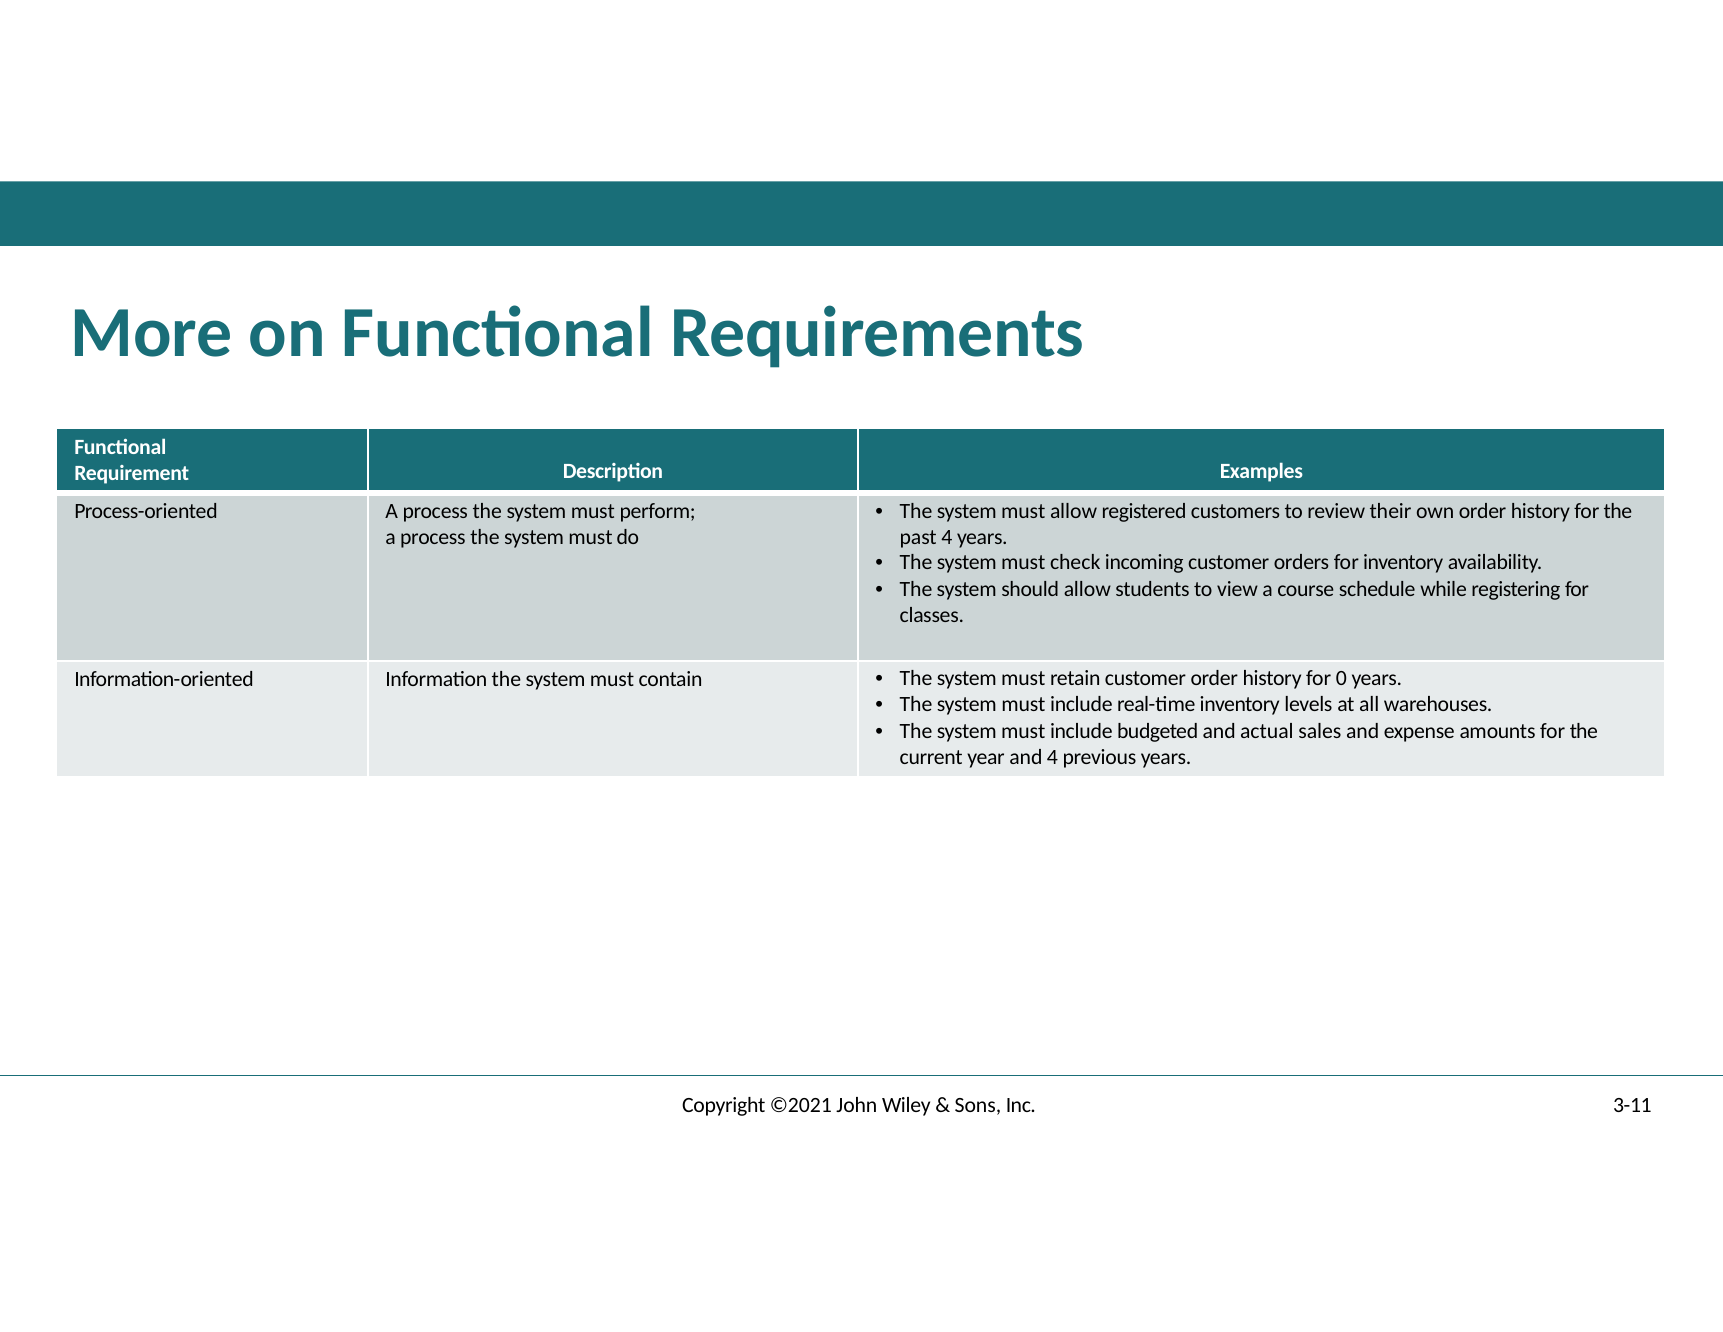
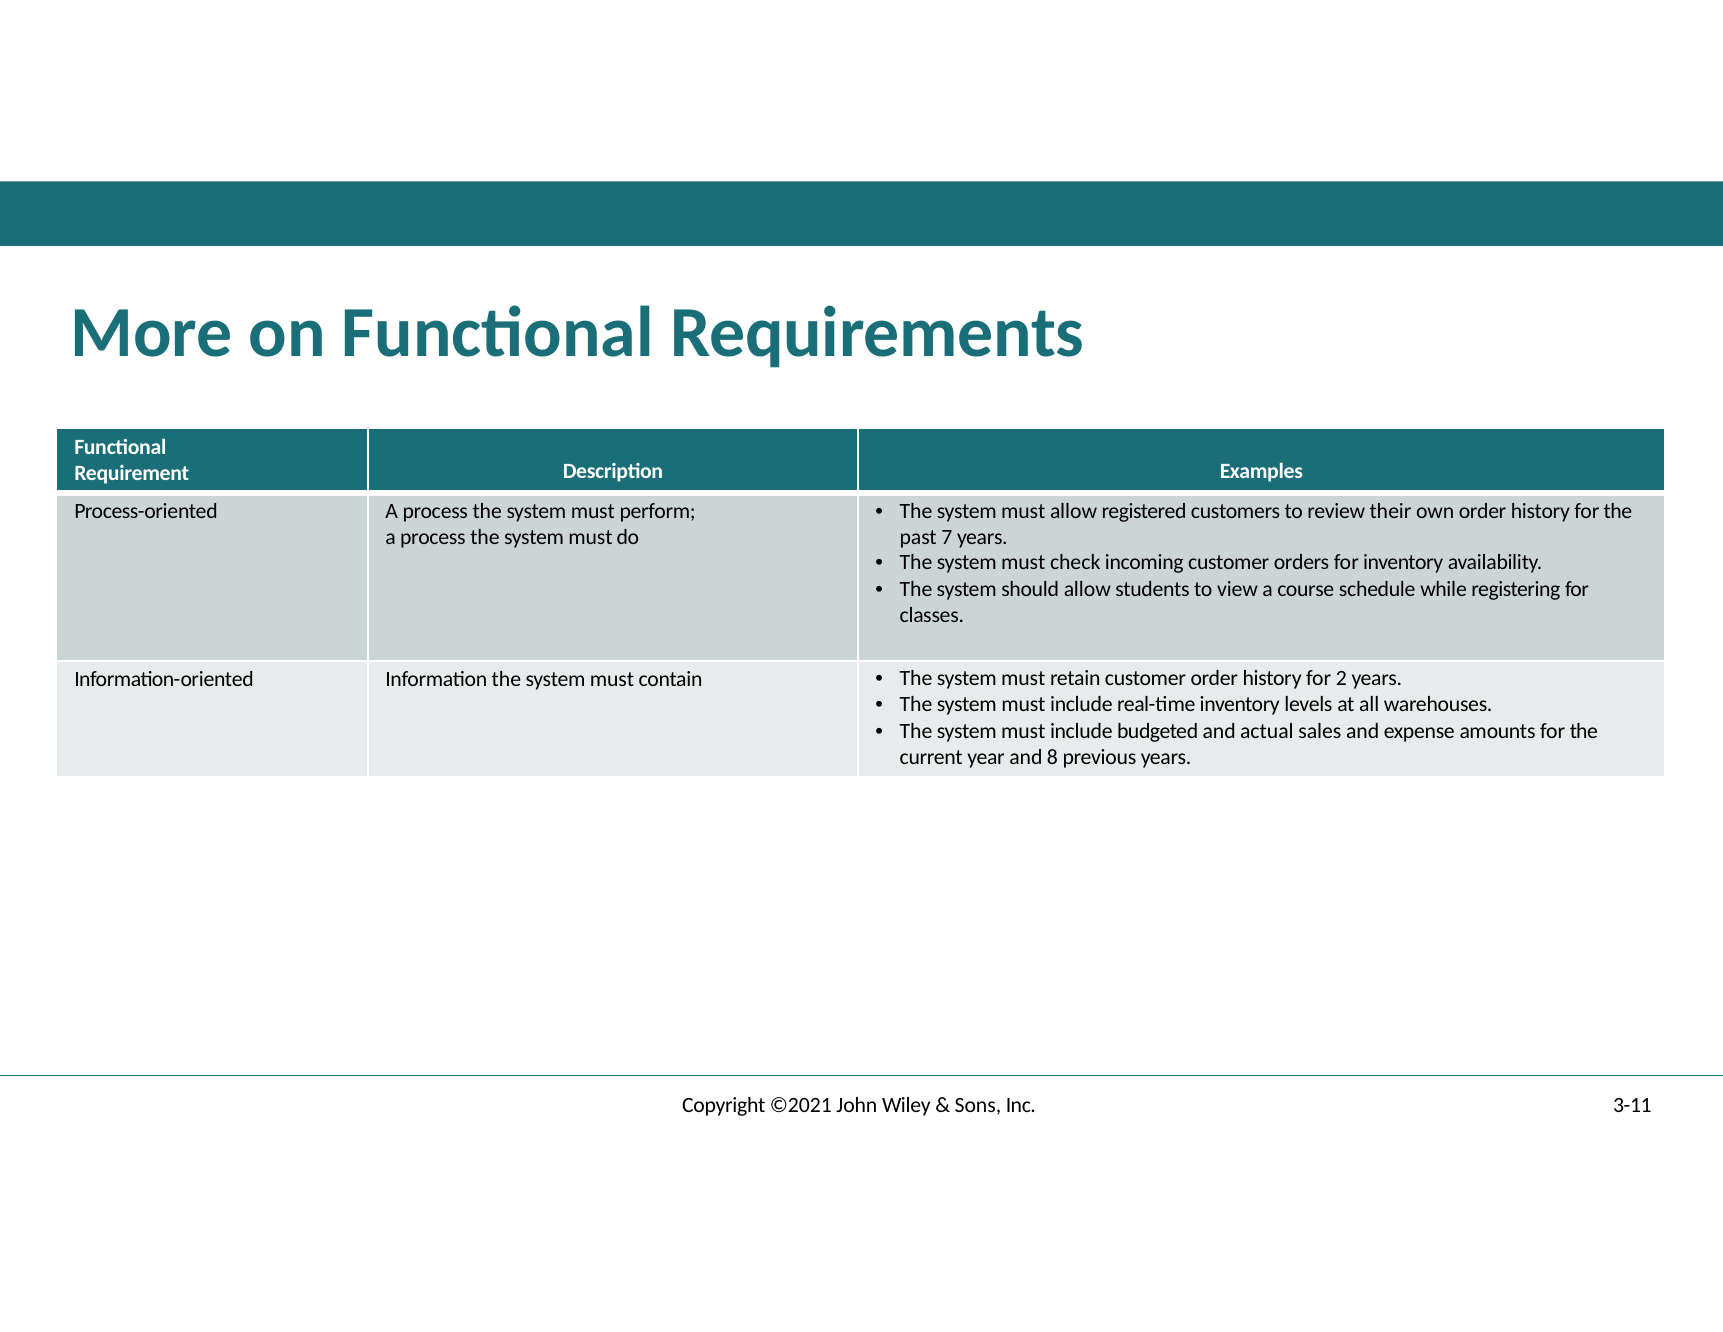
past 4: 4 -> 7
0: 0 -> 2
and 4: 4 -> 8
